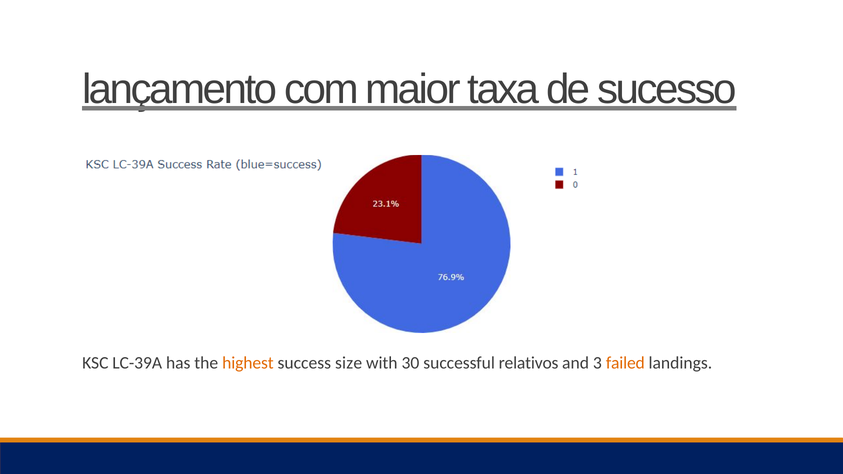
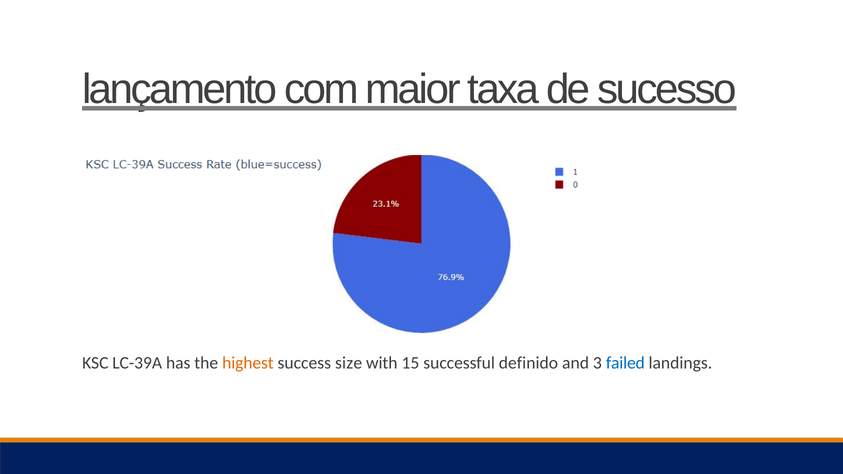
30: 30 -> 15
relativos: relativos -> definido
failed colour: orange -> blue
